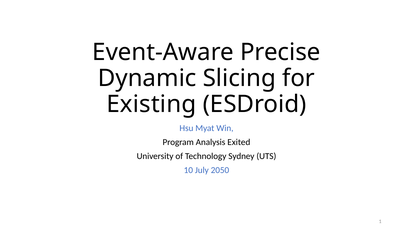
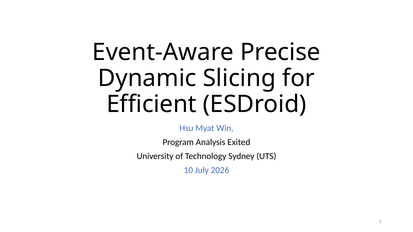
Existing: Existing -> Efficient
2050: 2050 -> 2026
